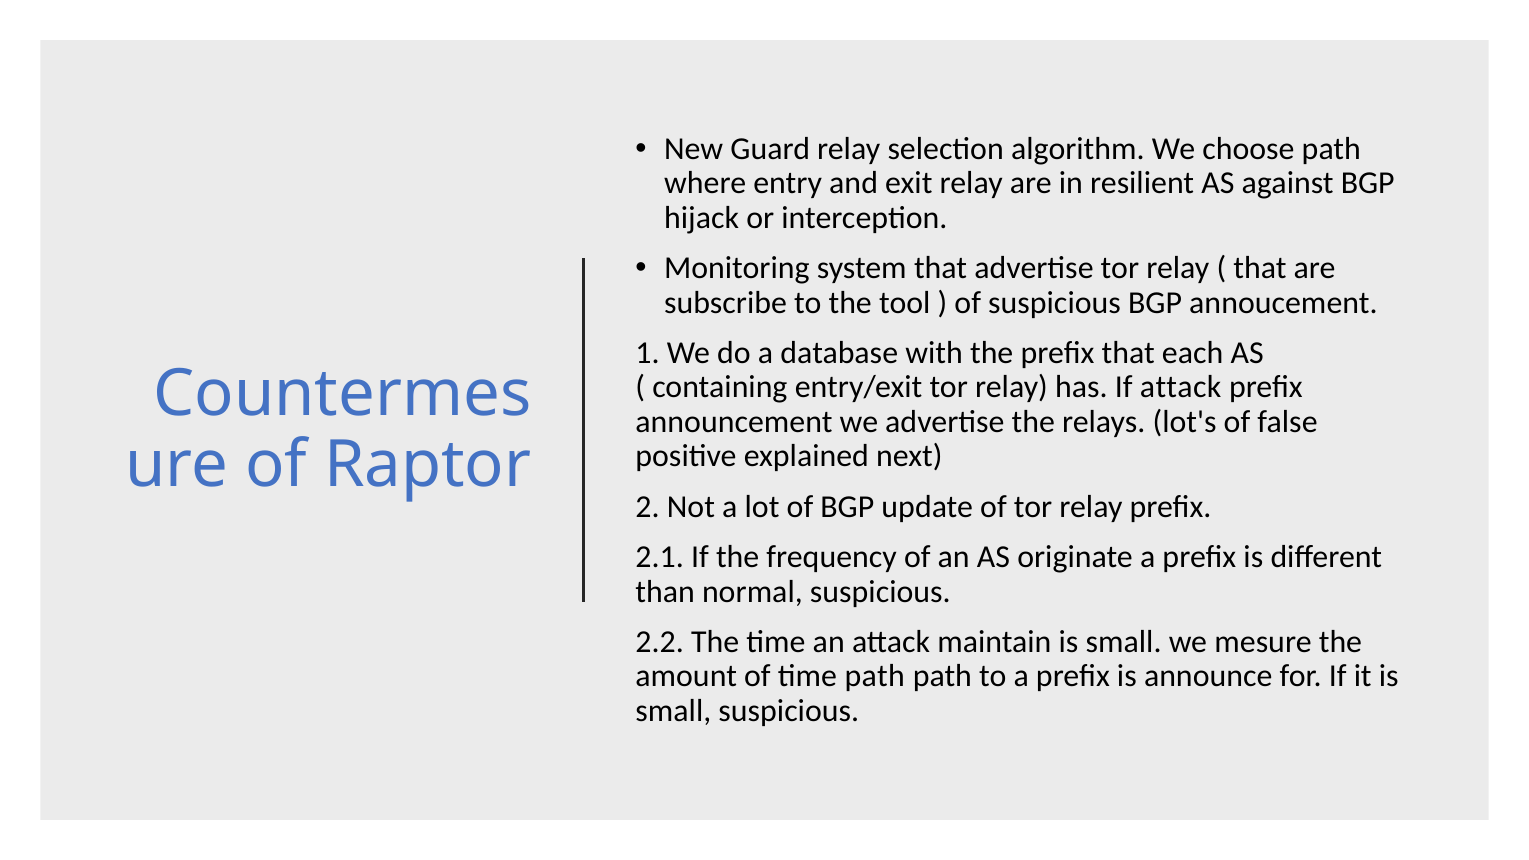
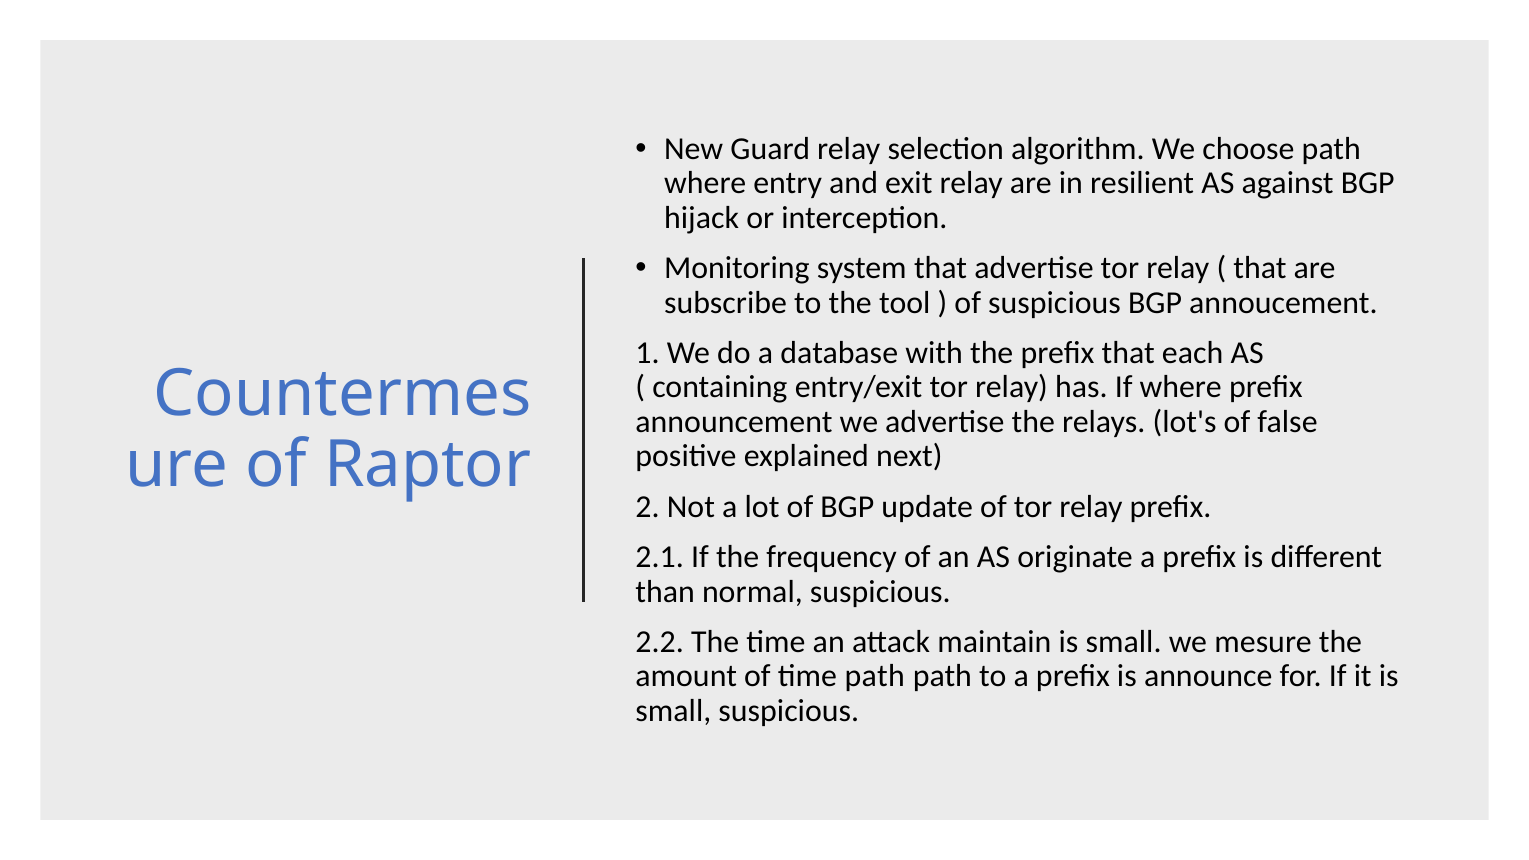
If attack: attack -> where
